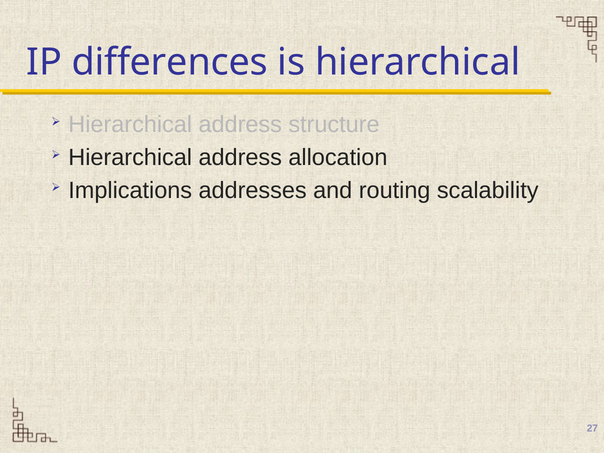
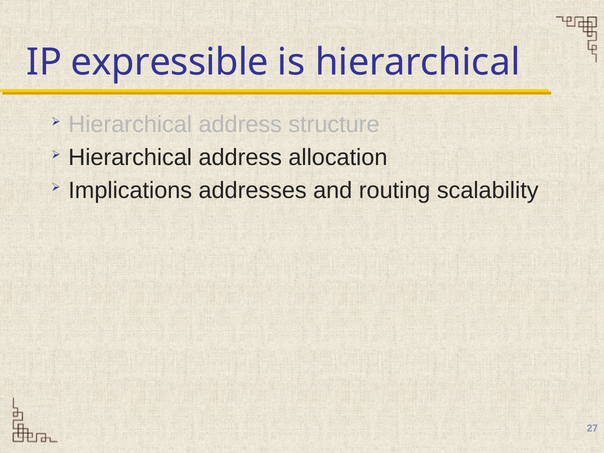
differences: differences -> expressible
